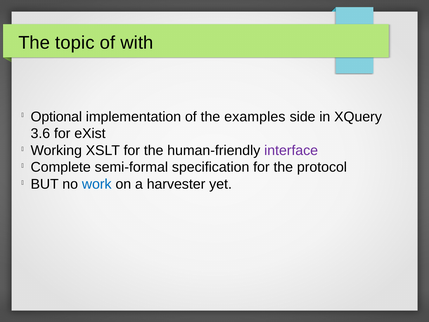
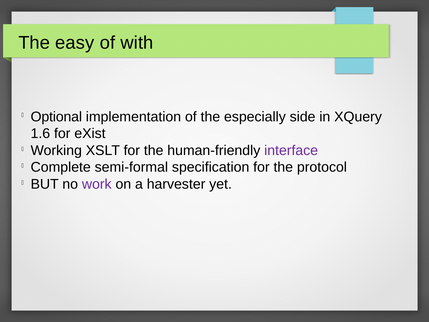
topic: topic -> easy
examples: examples -> especially
3.6: 3.6 -> 1.6
work colour: blue -> purple
